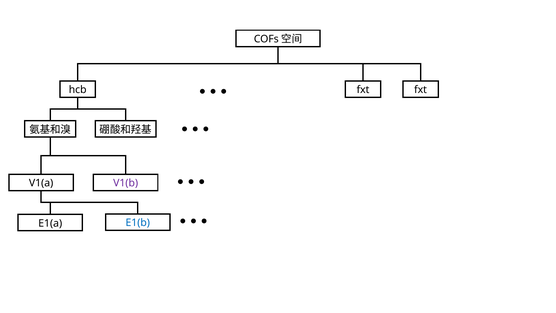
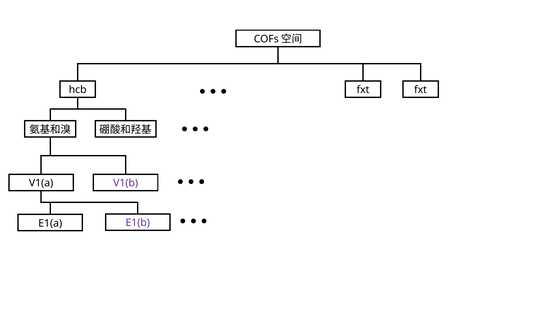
E1(b colour: blue -> purple
